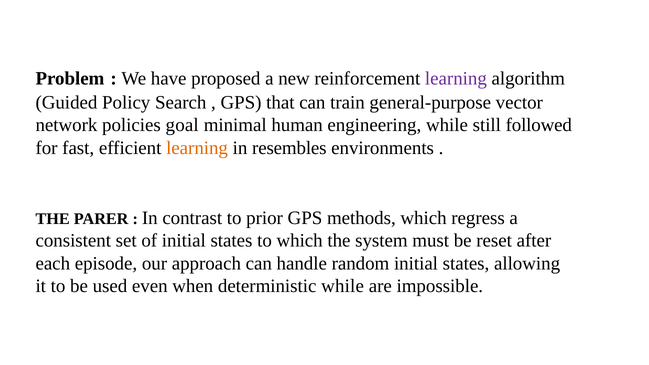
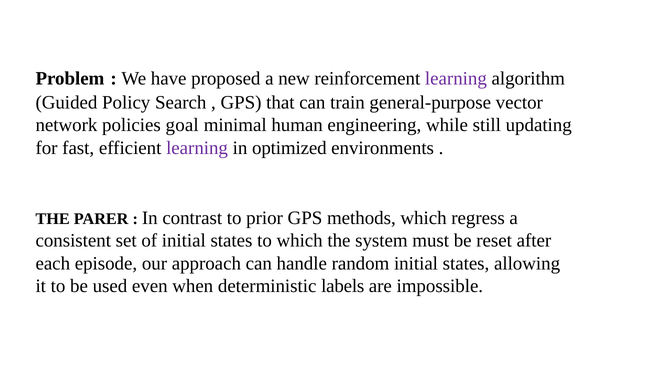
followed: followed -> updating
learning at (197, 148) colour: orange -> purple
resembles: resembles -> optimized
deterministic while: while -> labels
